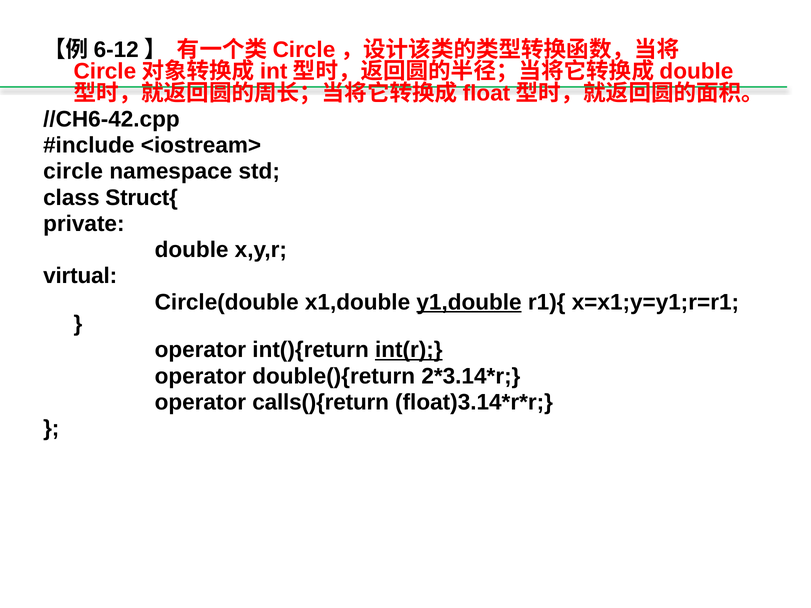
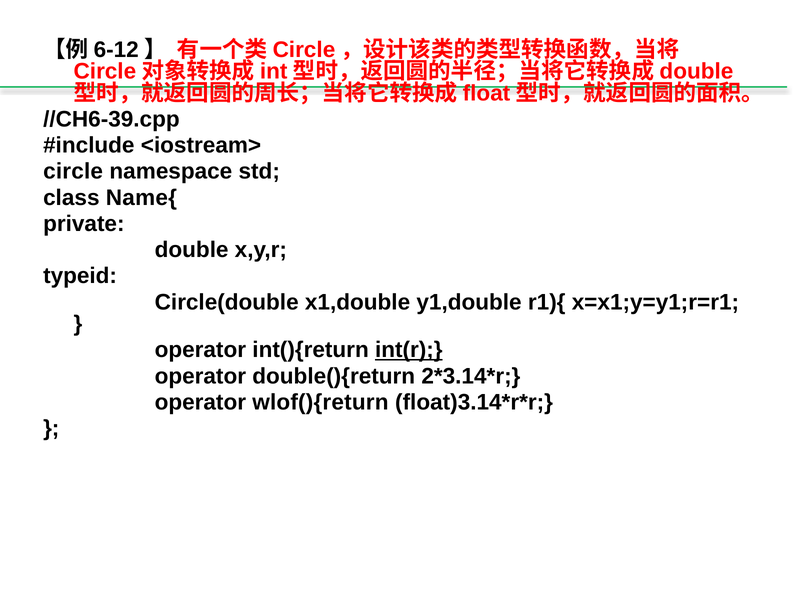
//CH6-42.cpp: //CH6-42.cpp -> //CH6-39.cpp
Struct{: Struct{ -> Name{
virtual: virtual -> typeid
y1,double underline: present -> none
calls(){return: calls(){return -> wlof(){return
